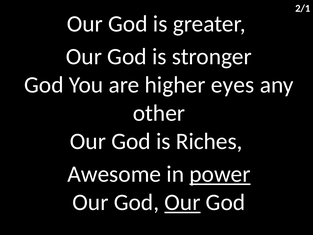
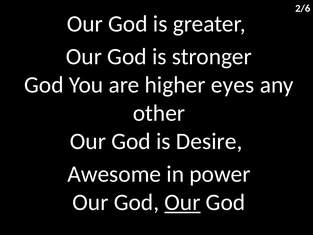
2/1: 2/1 -> 2/6
Riches: Riches -> Desire
power underline: present -> none
